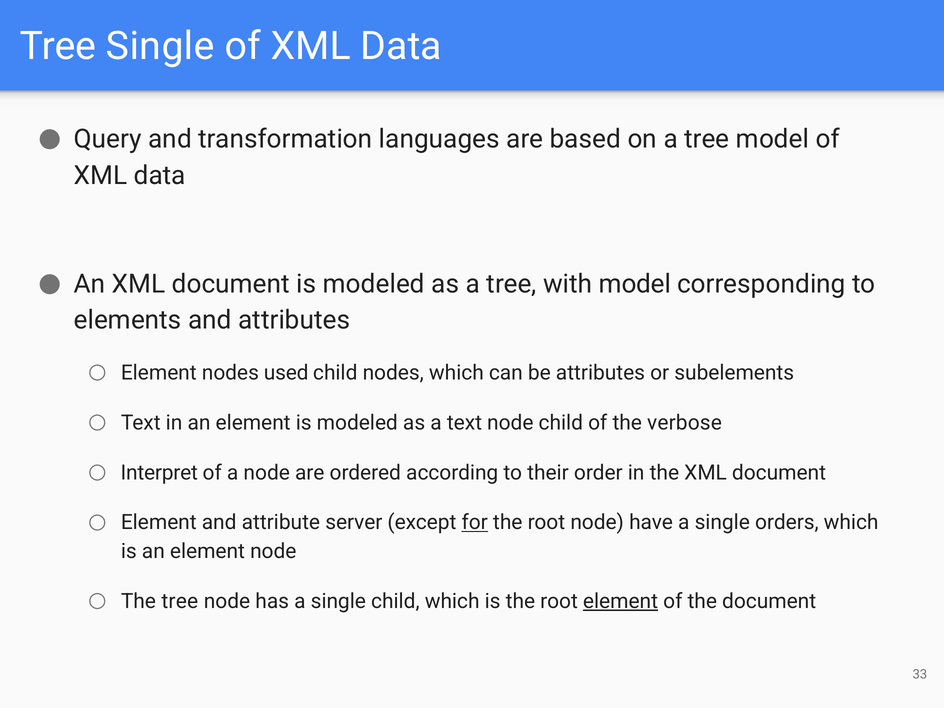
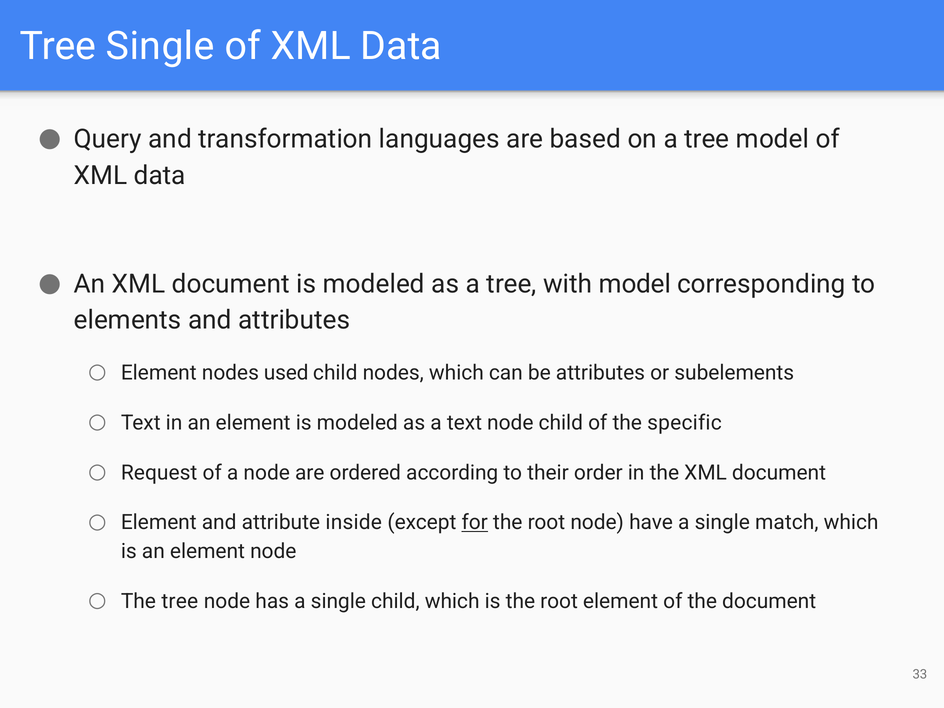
verbose: verbose -> specific
Interpret: Interpret -> Request
server: server -> inside
orders: orders -> match
element at (620, 601) underline: present -> none
